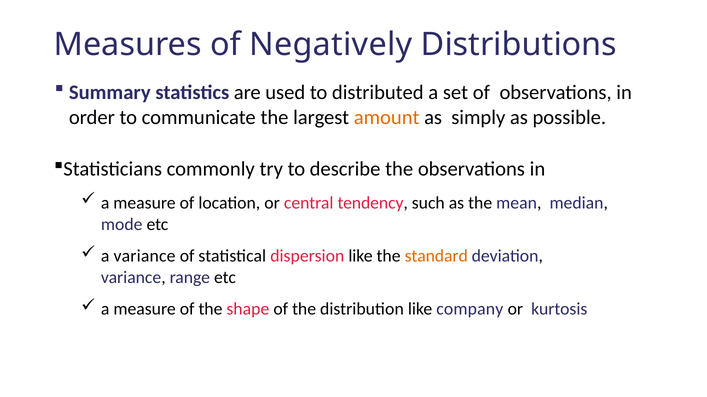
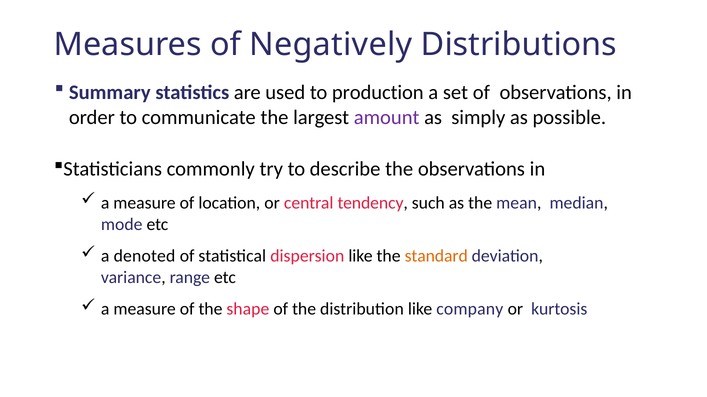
distributed: distributed -> production
amount colour: orange -> purple
a variance: variance -> denoted
